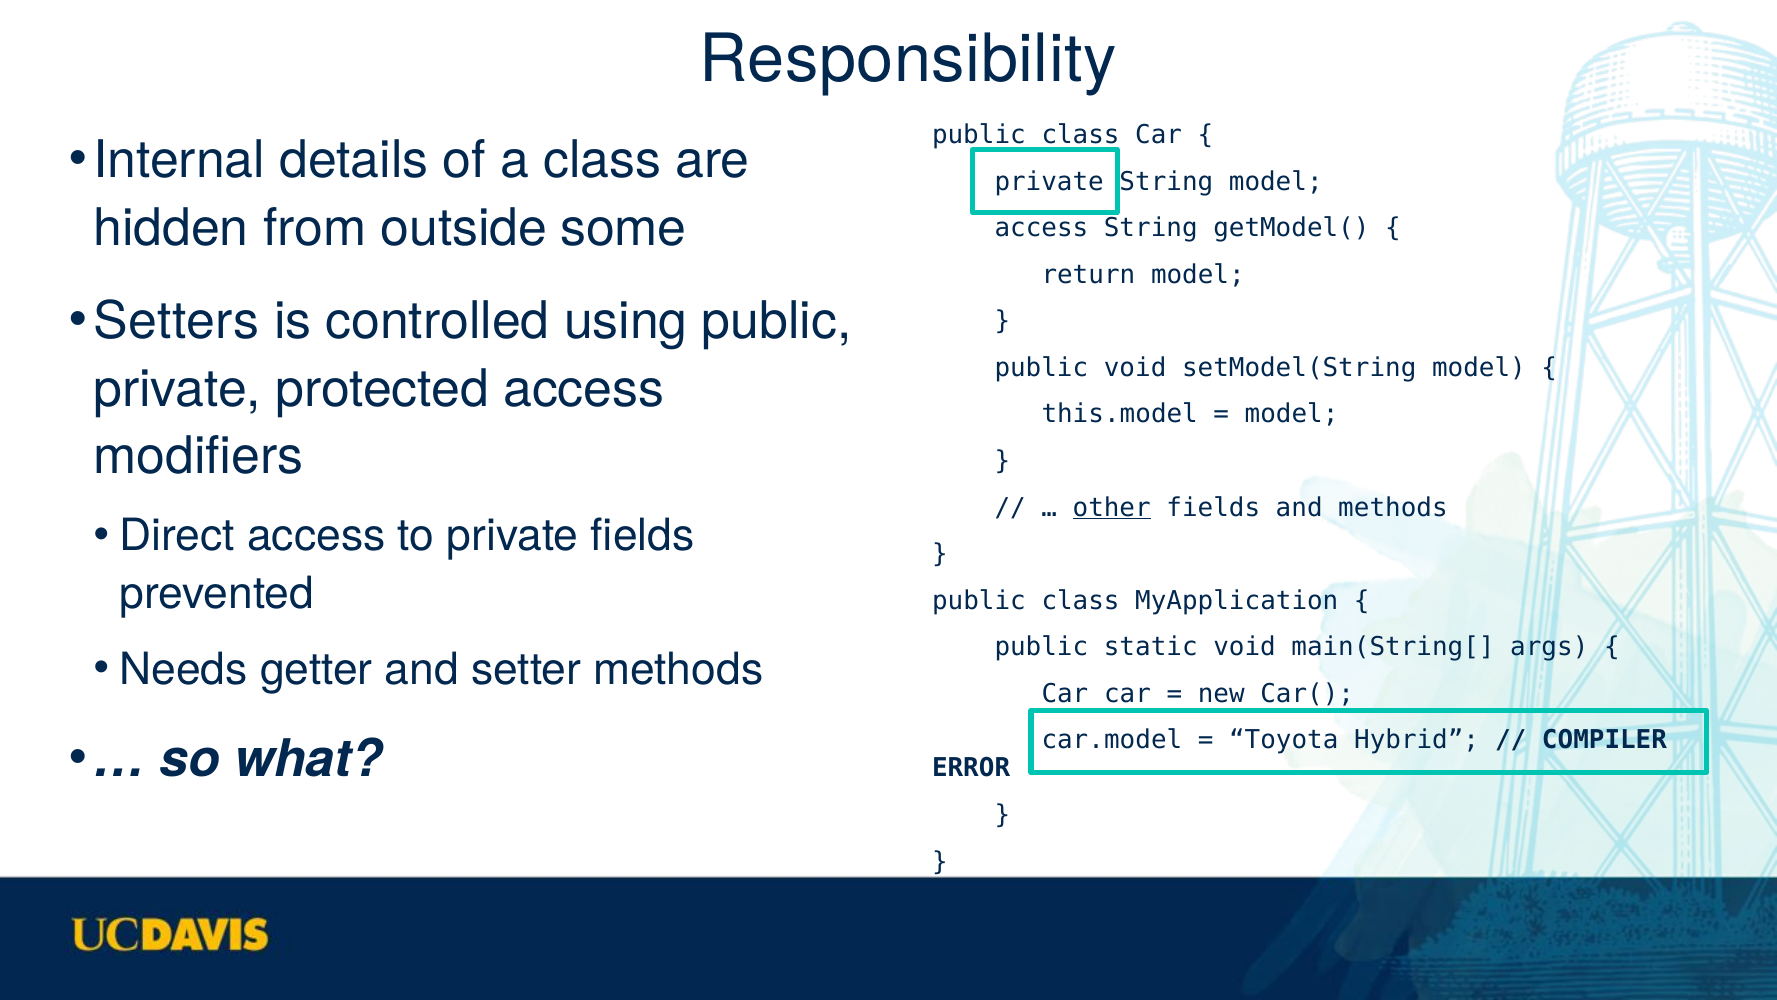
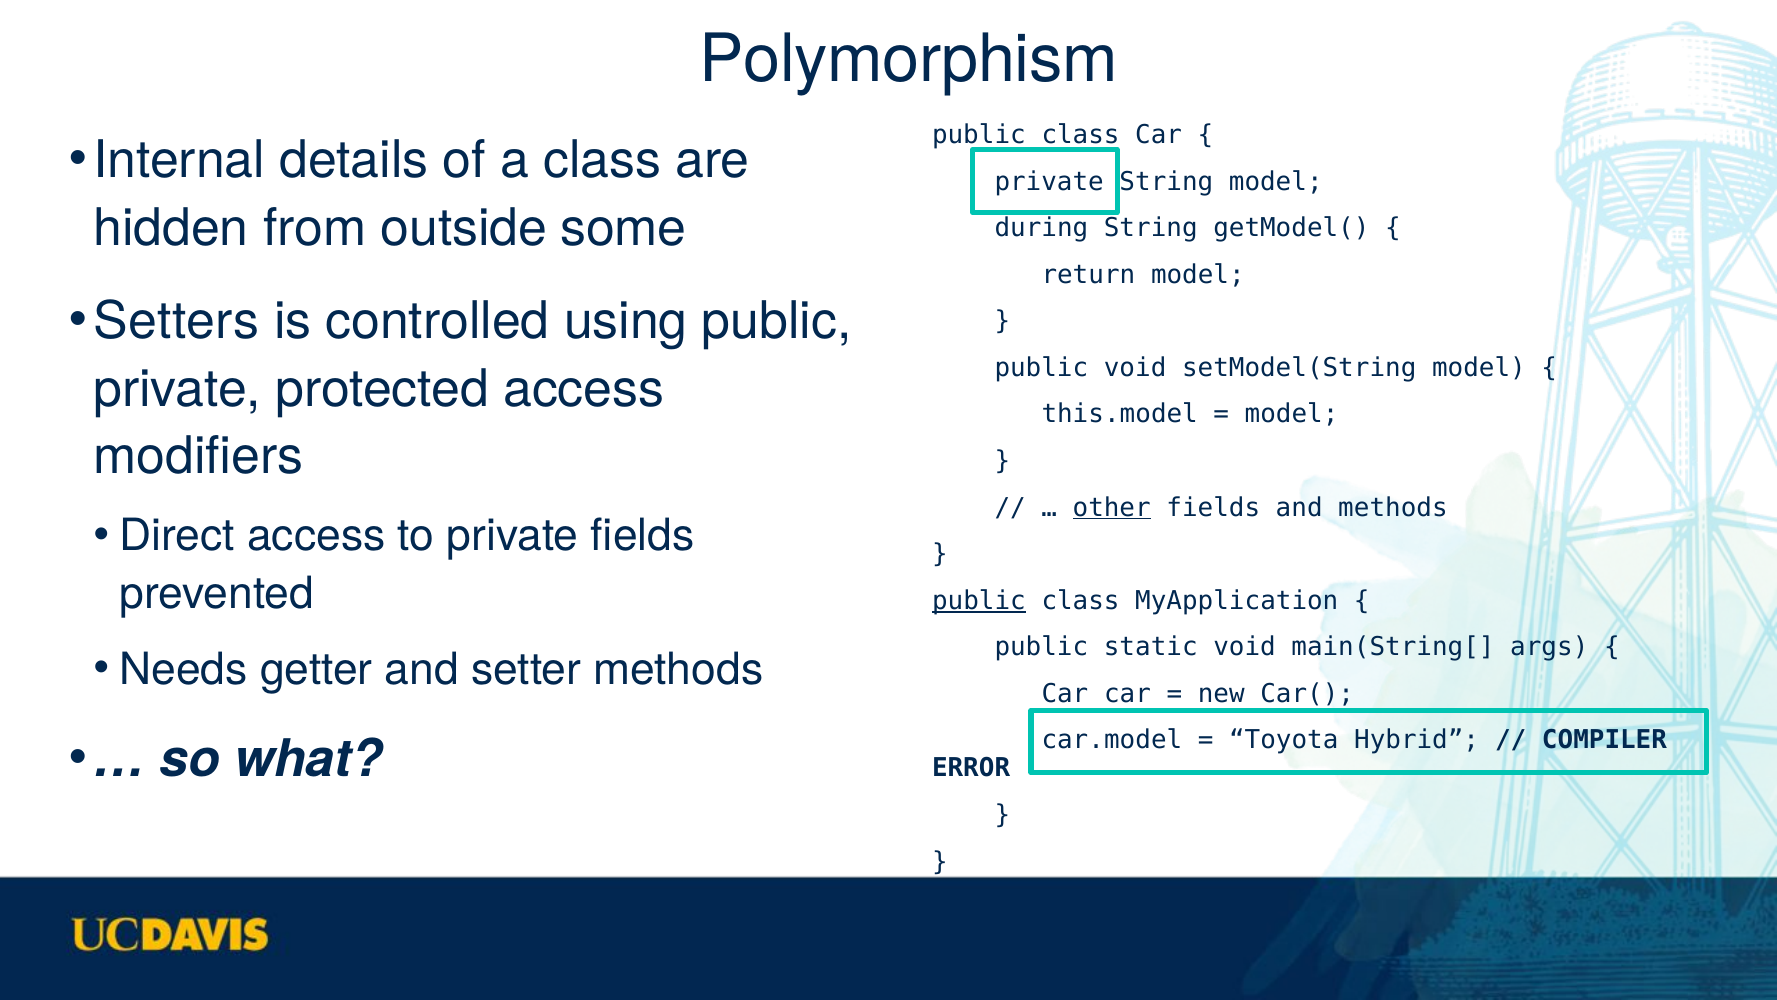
Responsibility: Responsibility -> Polymorphism
access at (1041, 228): access -> during
public at (979, 600) underline: none -> present
